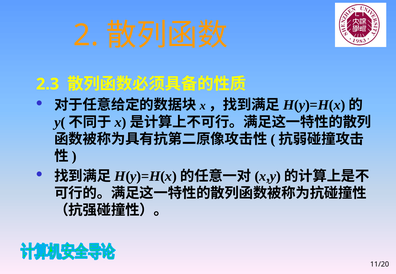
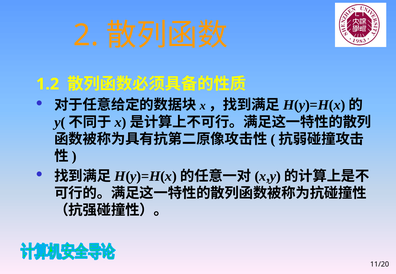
2.3: 2.3 -> 1.2
